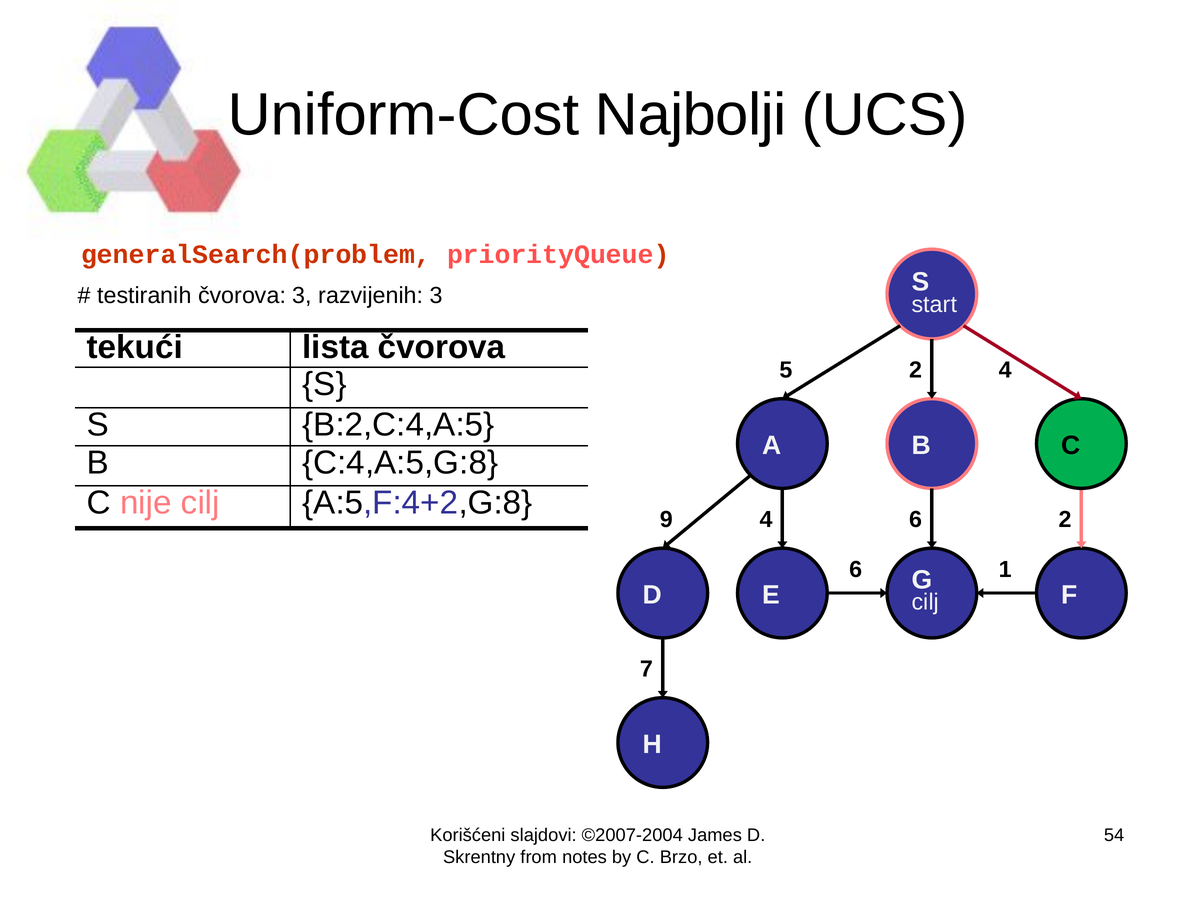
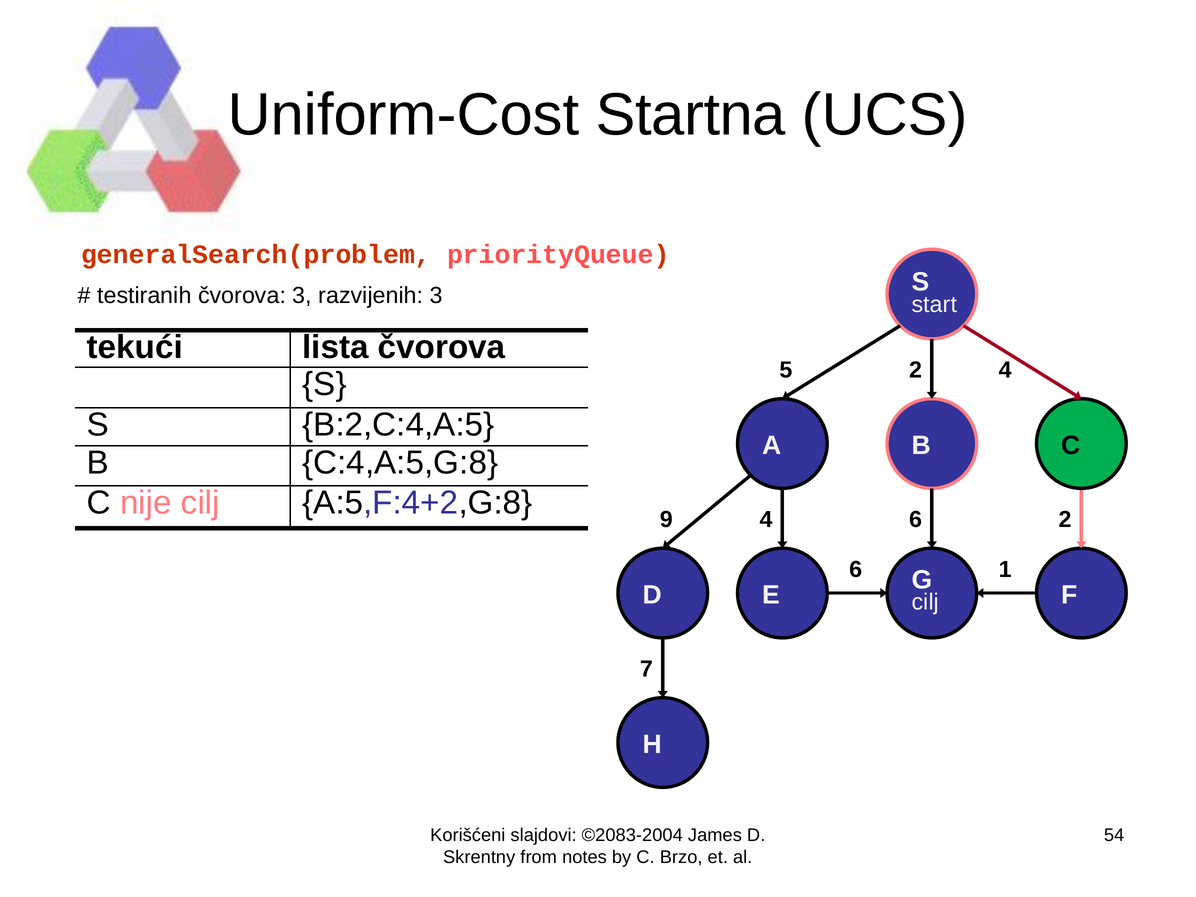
Najbolji: Najbolji -> Startna
©2007-2004: ©2007-2004 -> ©2083-2004
